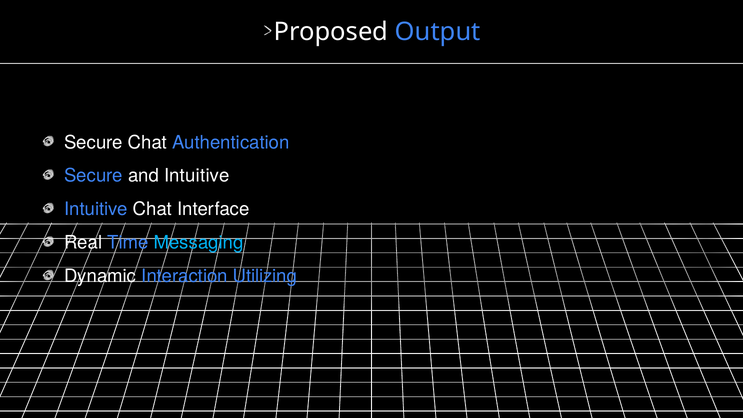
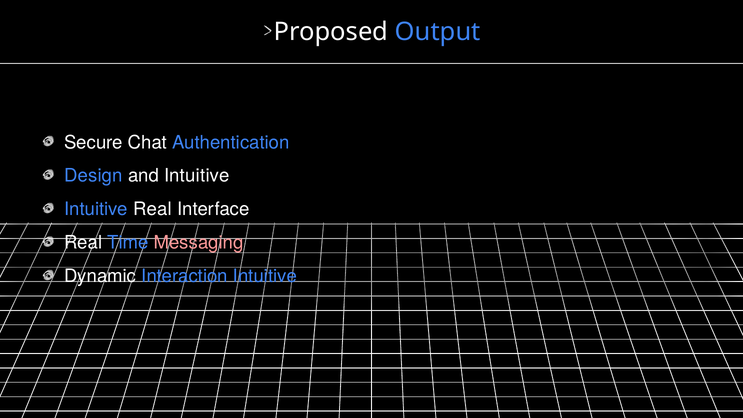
Secure at (93, 176): Secure -> Design
Intuitive Chat: Chat -> Real
Messaging colour: light blue -> pink
Interaction Utilizing: Utilizing -> Intuitive
